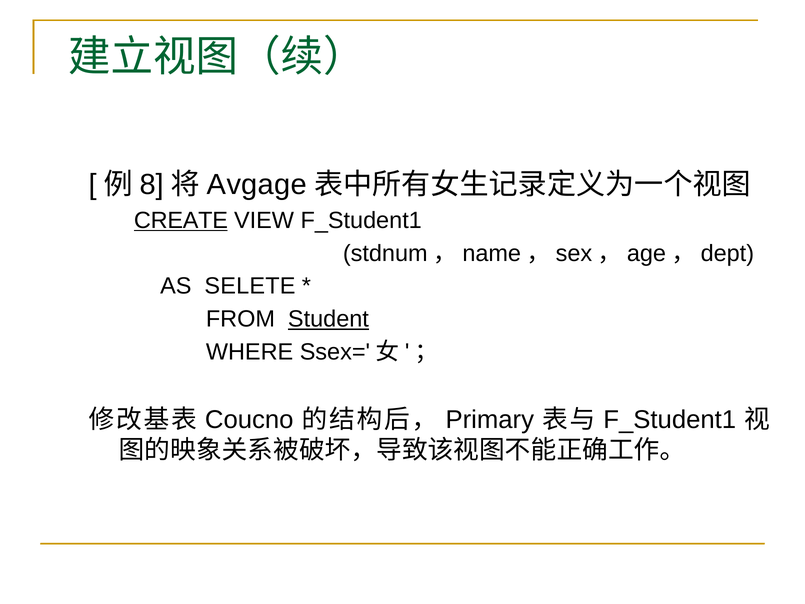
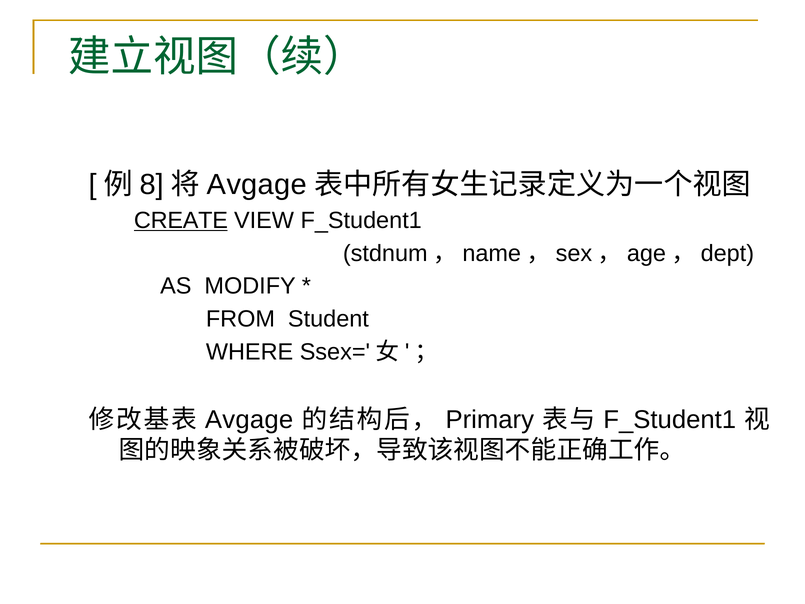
SELETE: SELETE -> MODIFY
Student underline: present -> none
Coucno at (249, 419): Coucno -> Avgage
